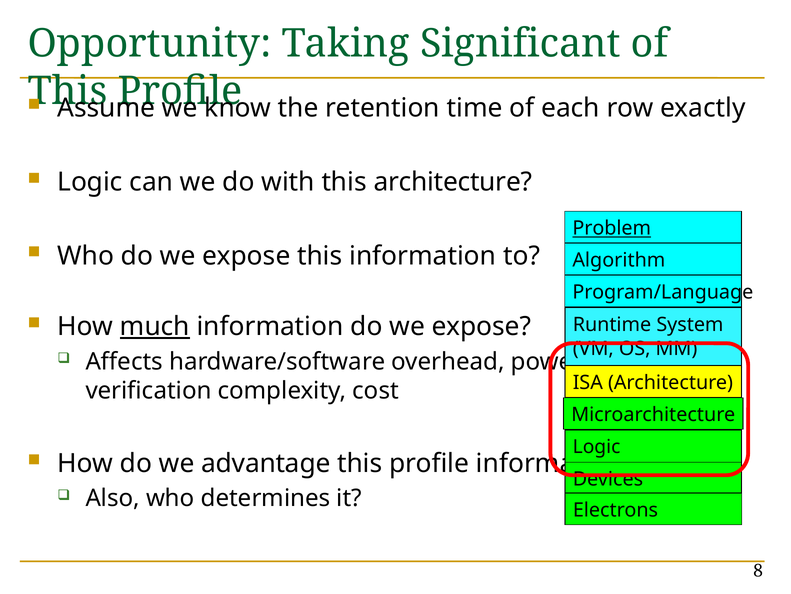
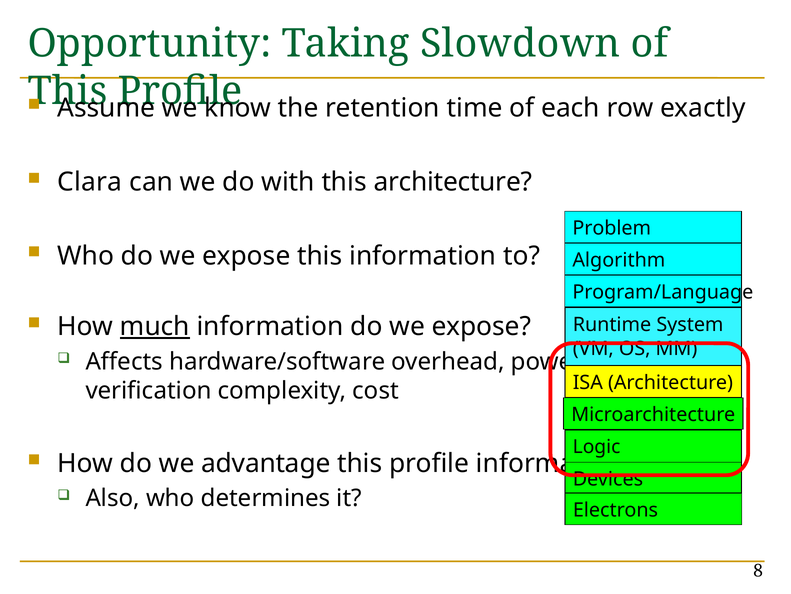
Significant: Significant -> Slowdown
Logic at (90, 182): Logic -> Clara
Problem underline: present -> none
